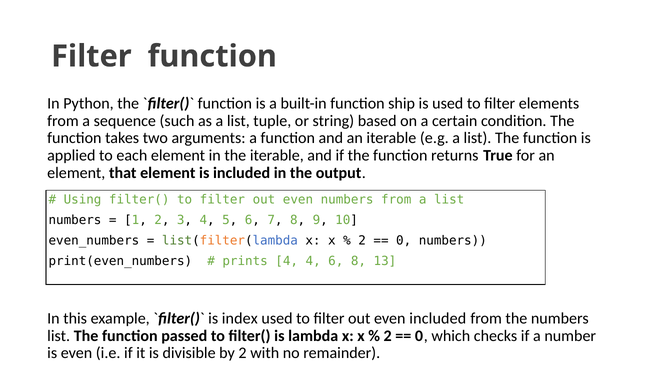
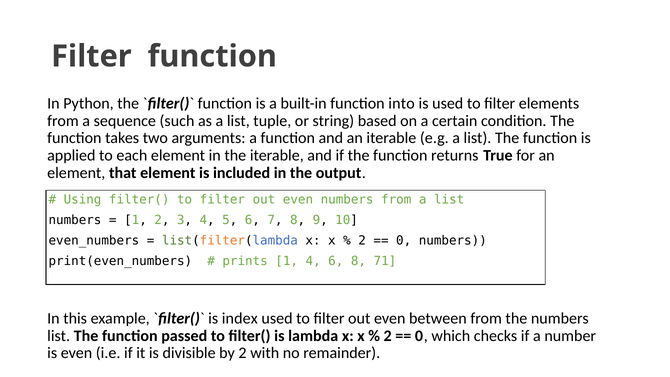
ship: ship -> into
prints 4: 4 -> 1
13: 13 -> 71
even included: included -> between
